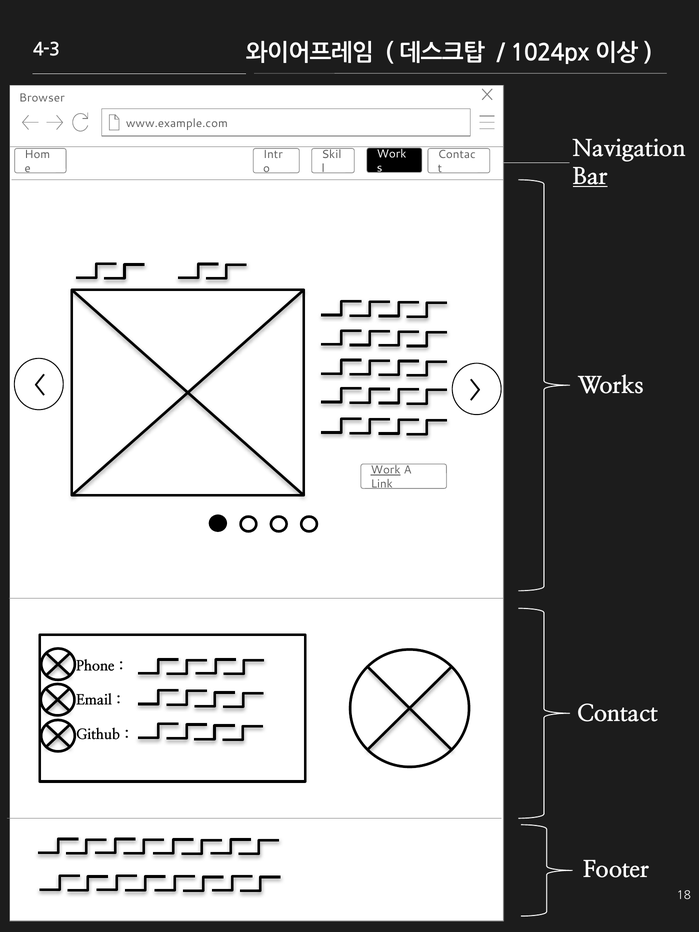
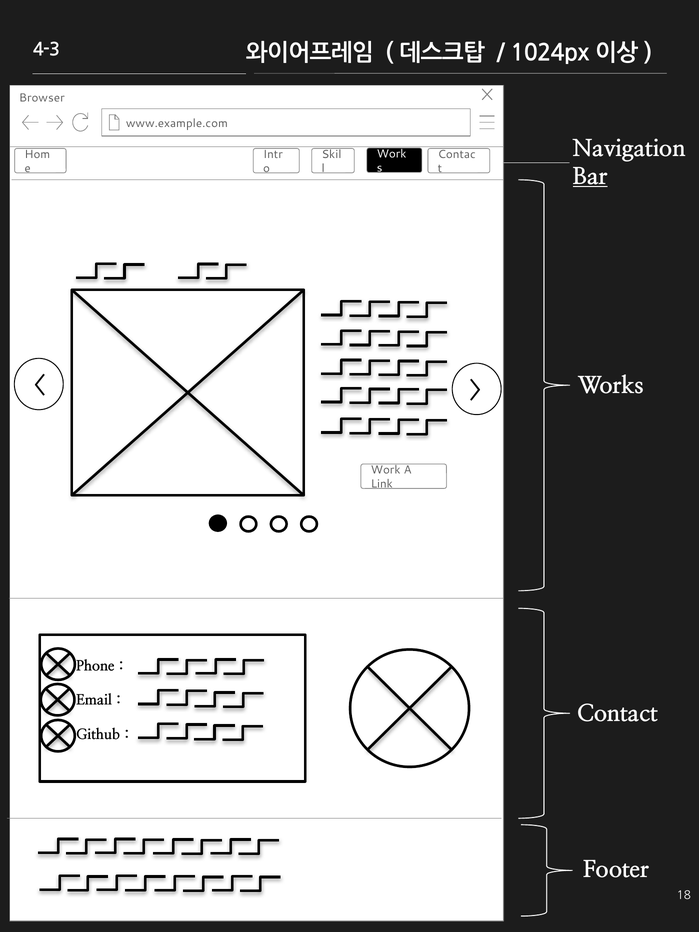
Work at (386, 470) underline: present -> none
